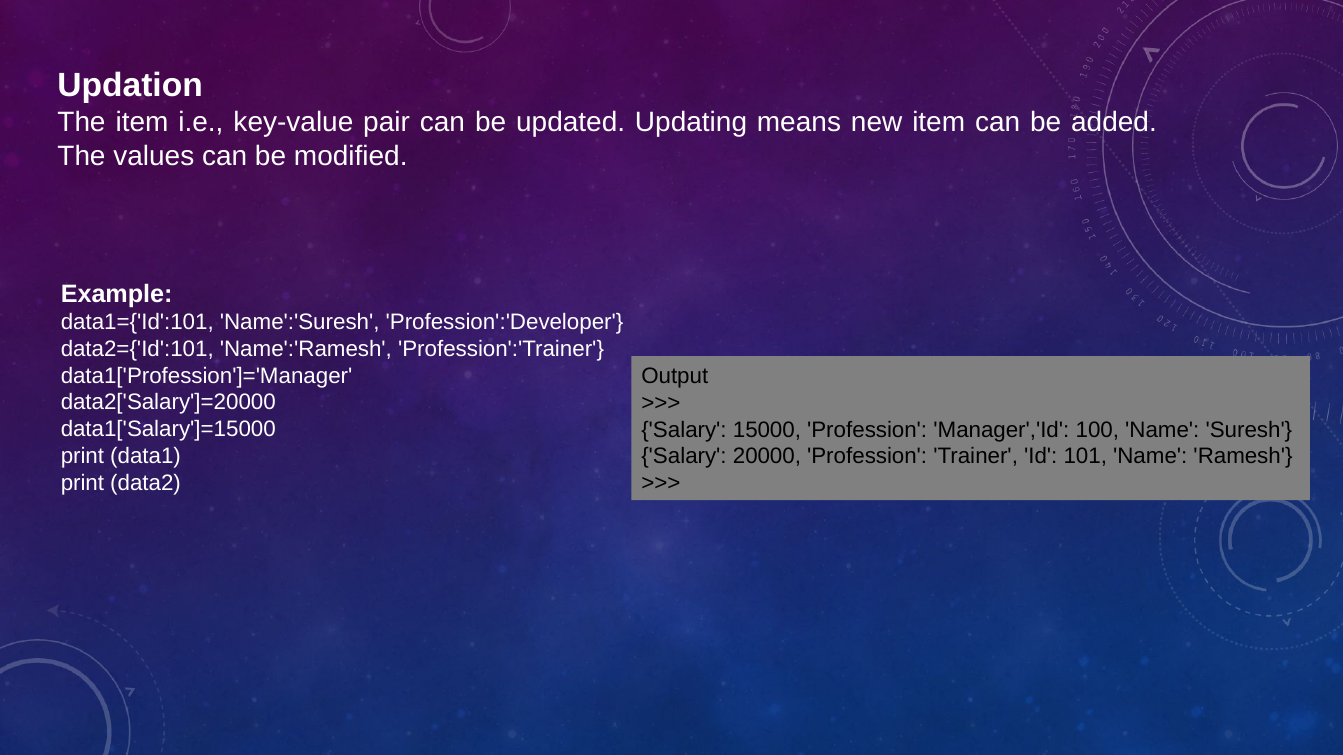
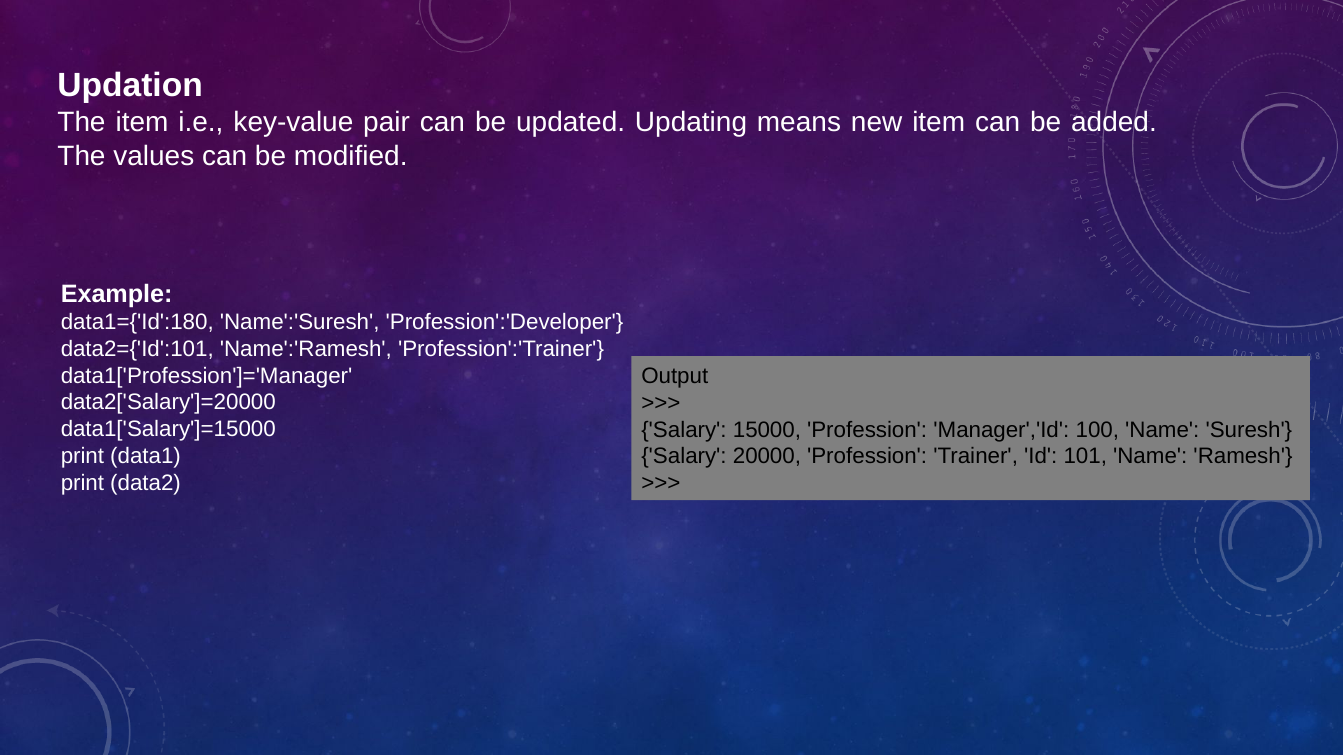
data1={'Id':101: data1={'Id':101 -> data1={'Id':180
